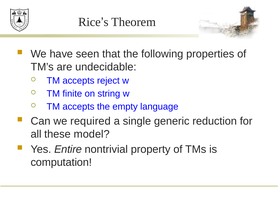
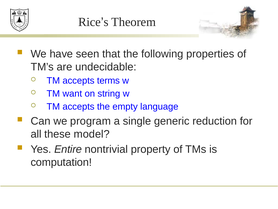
reject: reject -> terms
finite: finite -> want
required: required -> program
